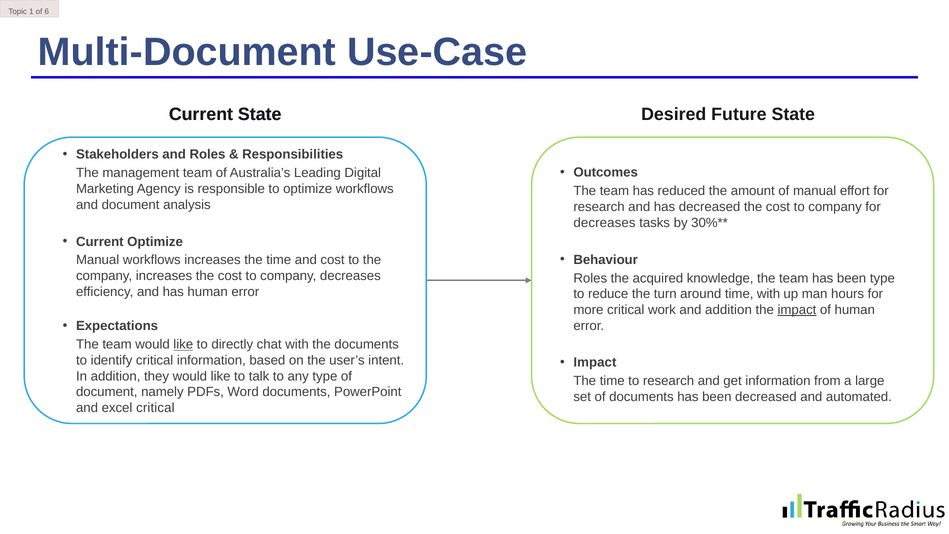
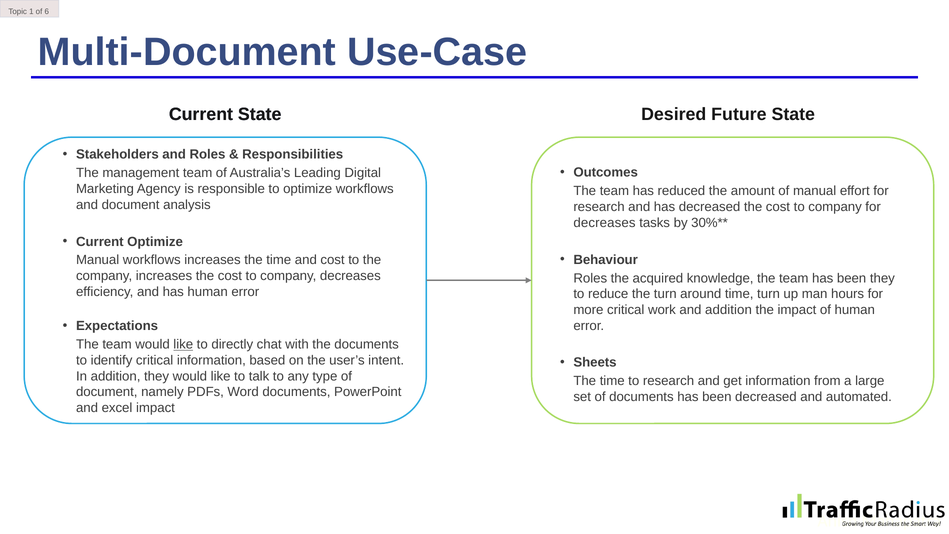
been type: type -> they
time with: with -> turn
impact at (797, 310) underline: present -> none
Impact at (595, 362): Impact -> Sheets
excel critical: critical -> impact
